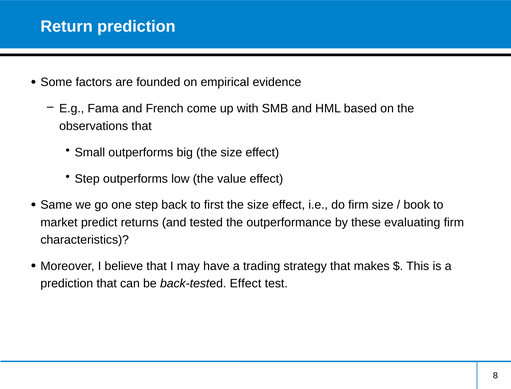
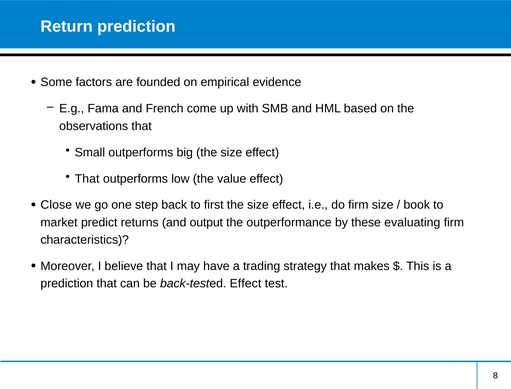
Step at (87, 179): Step -> That
Same: Same -> Close
tested: tested -> output
